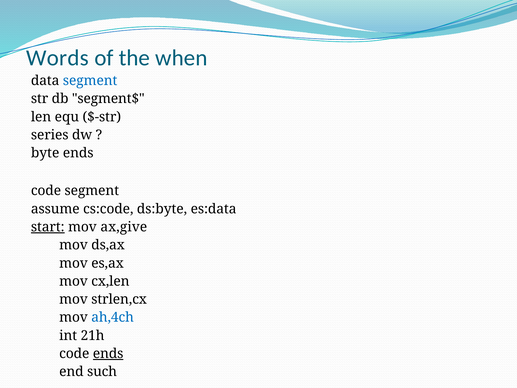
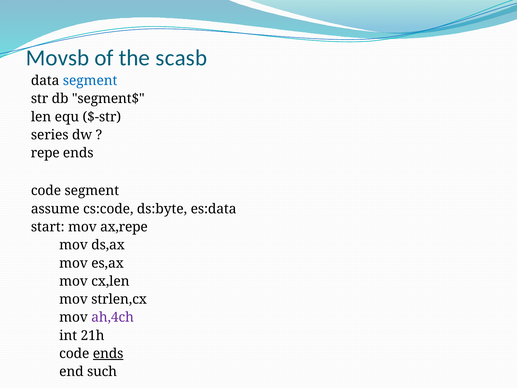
Words: Words -> Movsb
when: when -> scasb
byte: byte -> repe
start underline: present -> none
ax,give: ax,give -> ax,repe
ah,4ch colour: blue -> purple
